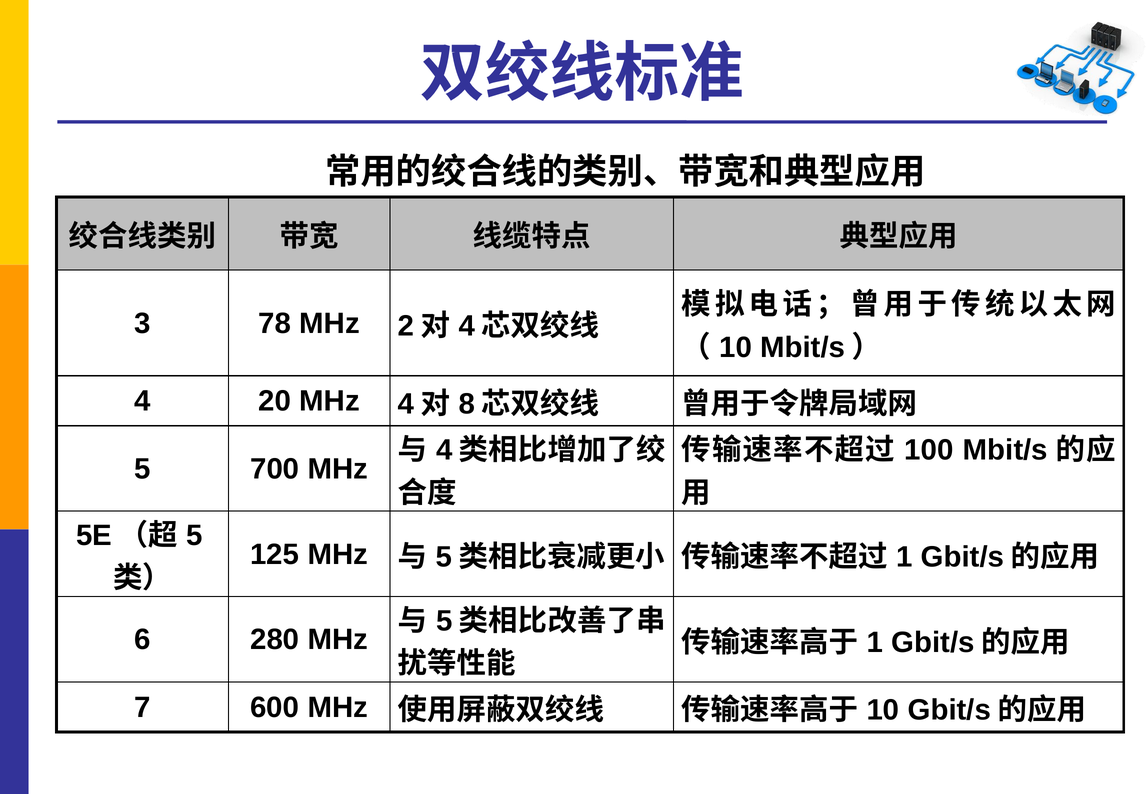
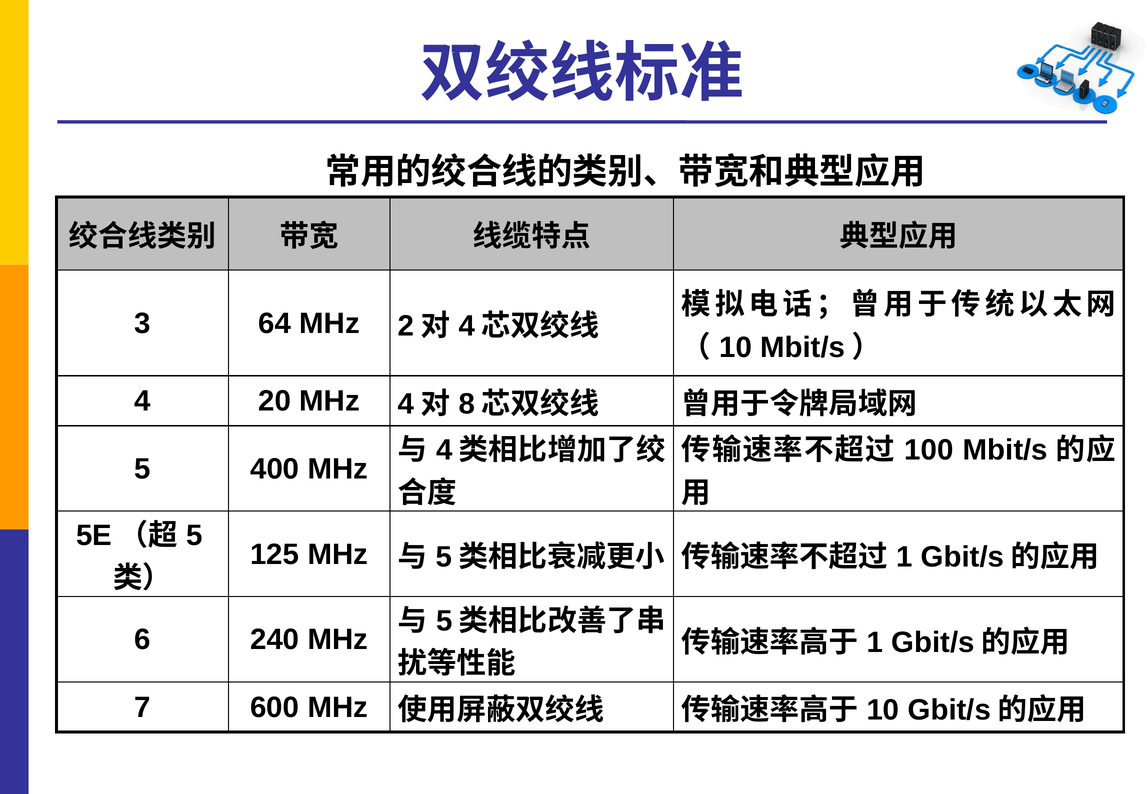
78: 78 -> 64
700: 700 -> 400
280: 280 -> 240
